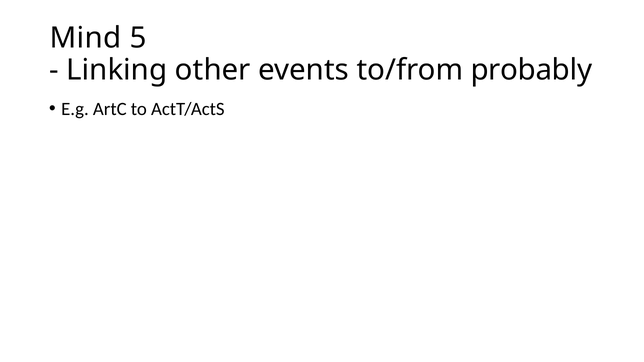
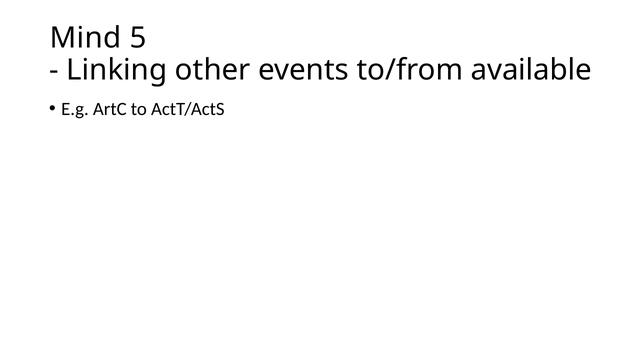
probably: probably -> available
